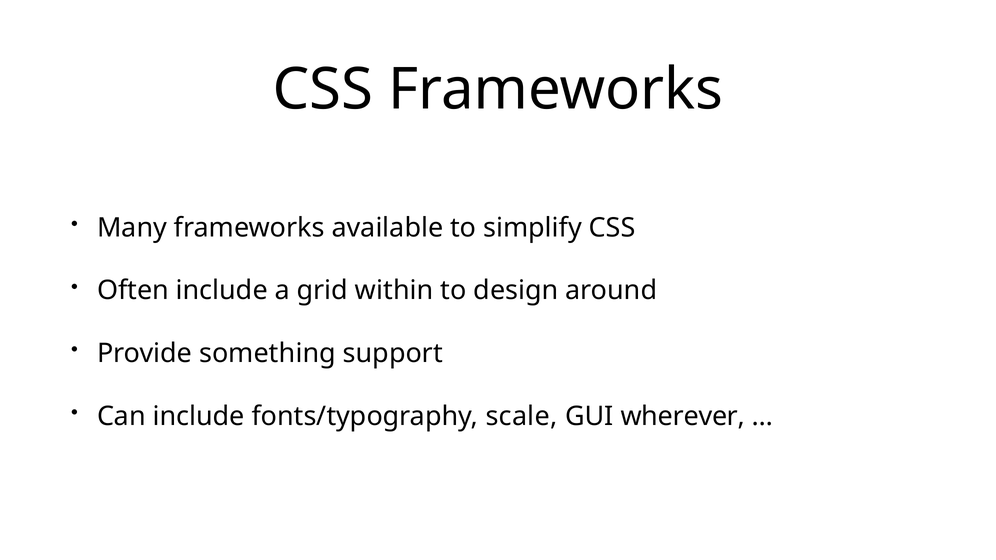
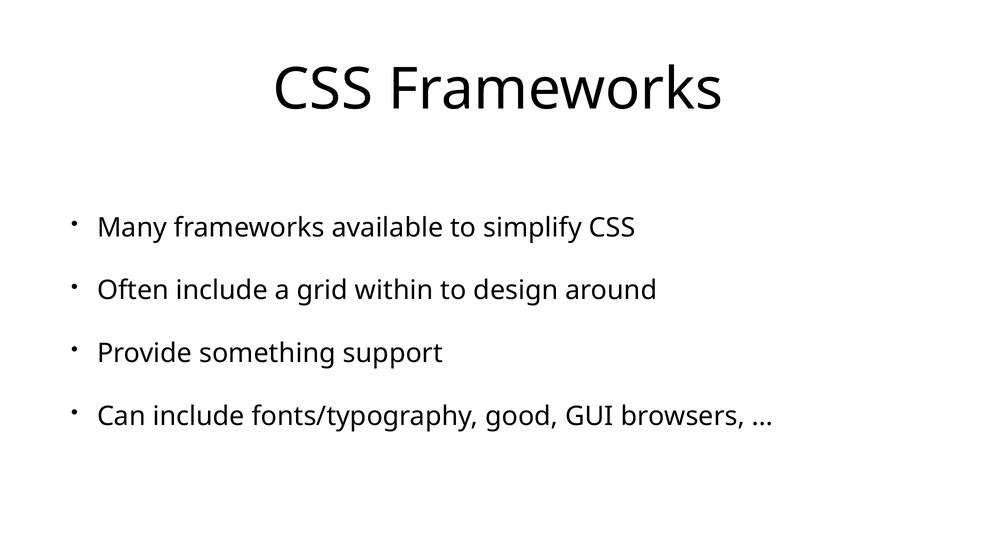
scale: scale -> good
wherever: wherever -> browsers
